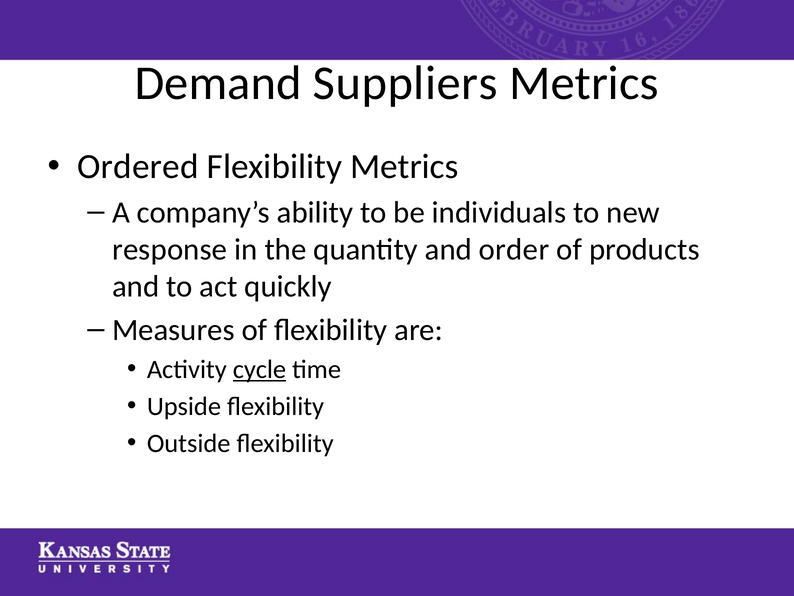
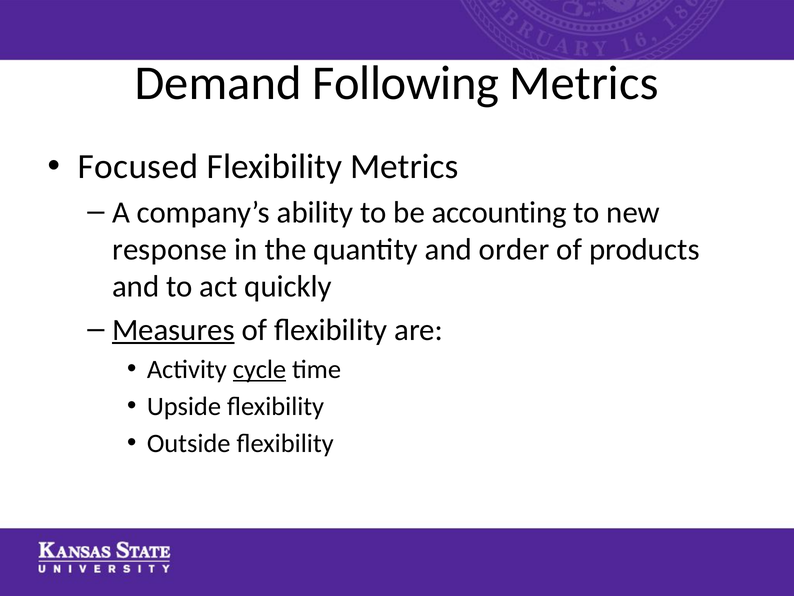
Suppliers: Suppliers -> Following
Ordered: Ordered -> Focused
individuals: individuals -> accounting
Measures underline: none -> present
